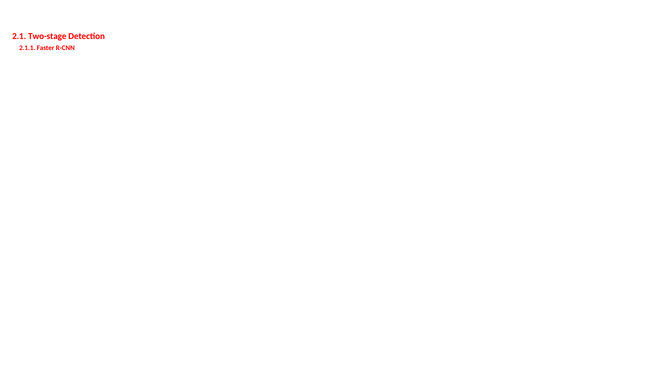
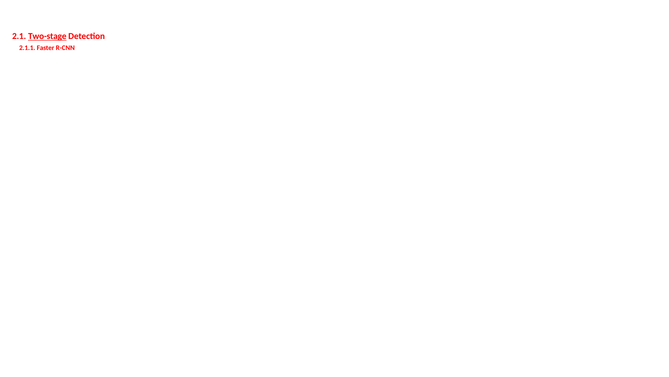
Two-stage underline: none -> present
